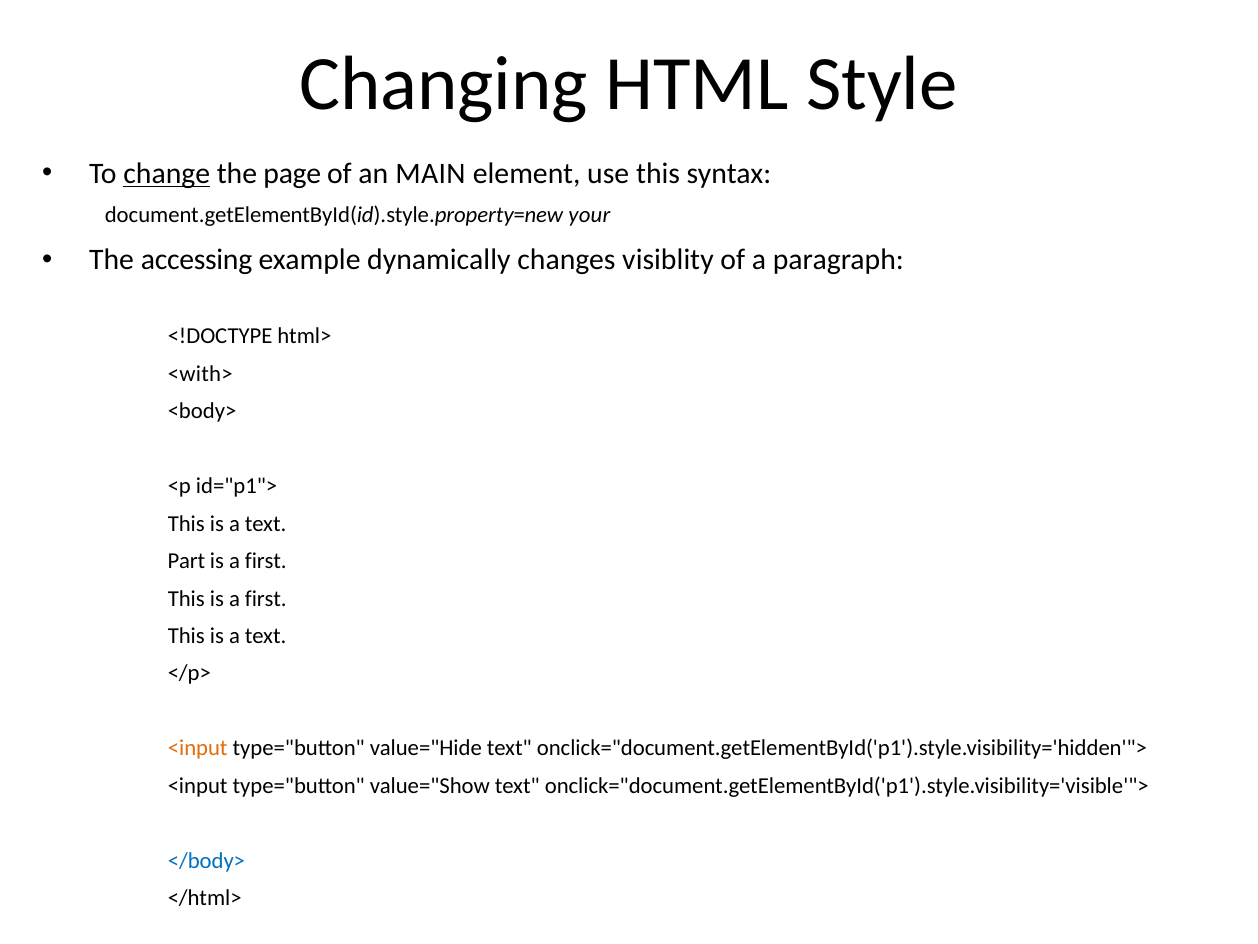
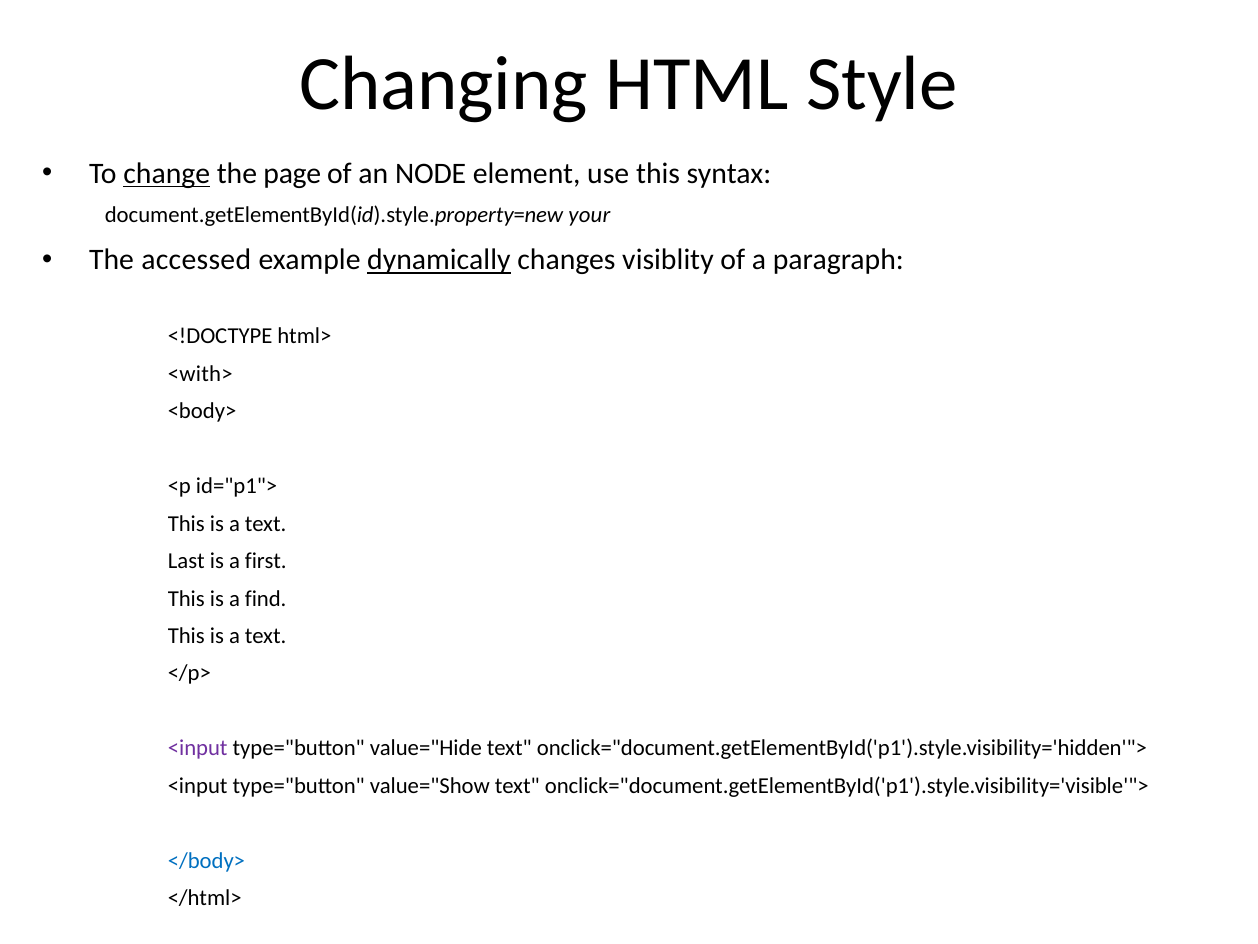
MAIN: MAIN -> NODE
accessing: accessing -> accessed
dynamically underline: none -> present
Part: Part -> Last
This is a first: first -> find
<input at (198, 748) colour: orange -> purple
